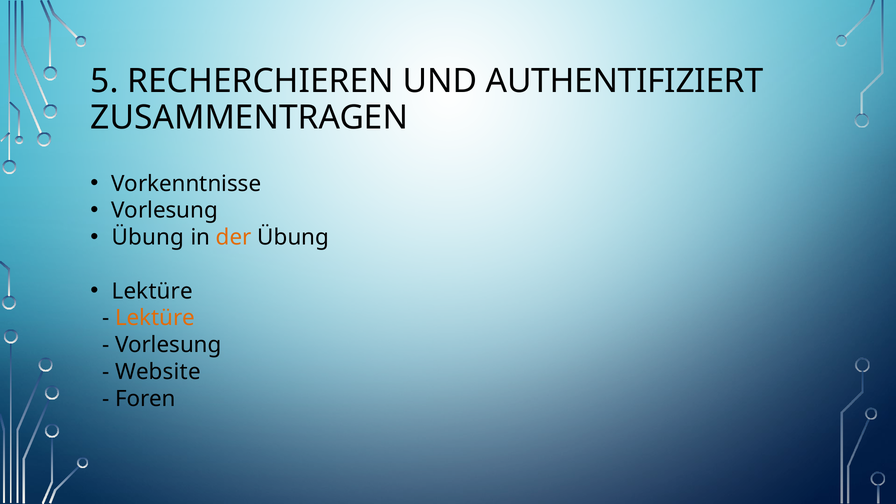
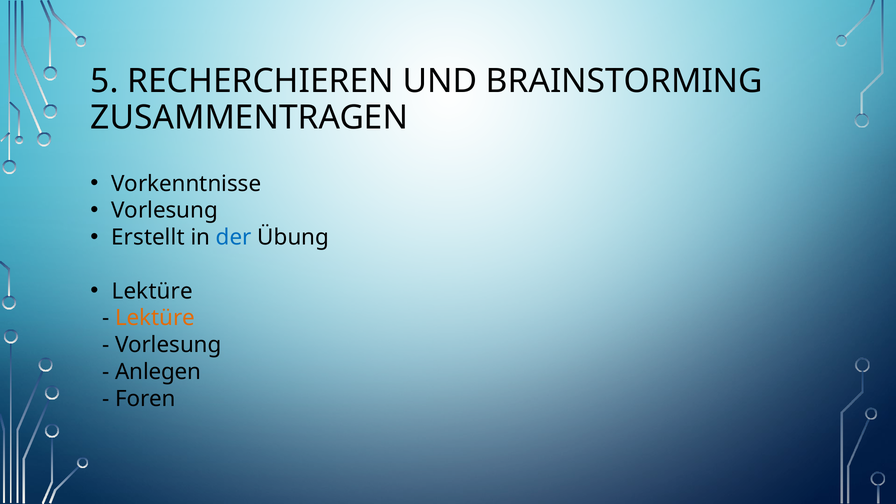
AUTHENTIFIZIERT: AUTHENTIFIZIERT -> BRAINSTORMING
Übung at (148, 237): Übung -> Erstellt
der colour: orange -> blue
Website: Website -> Anlegen
